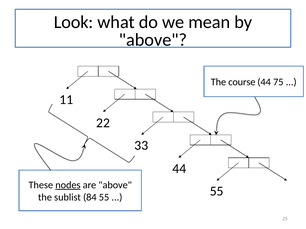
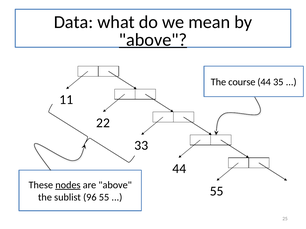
Look: Look -> Data
above at (153, 40) underline: none -> present
75: 75 -> 35
84: 84 -> 96
